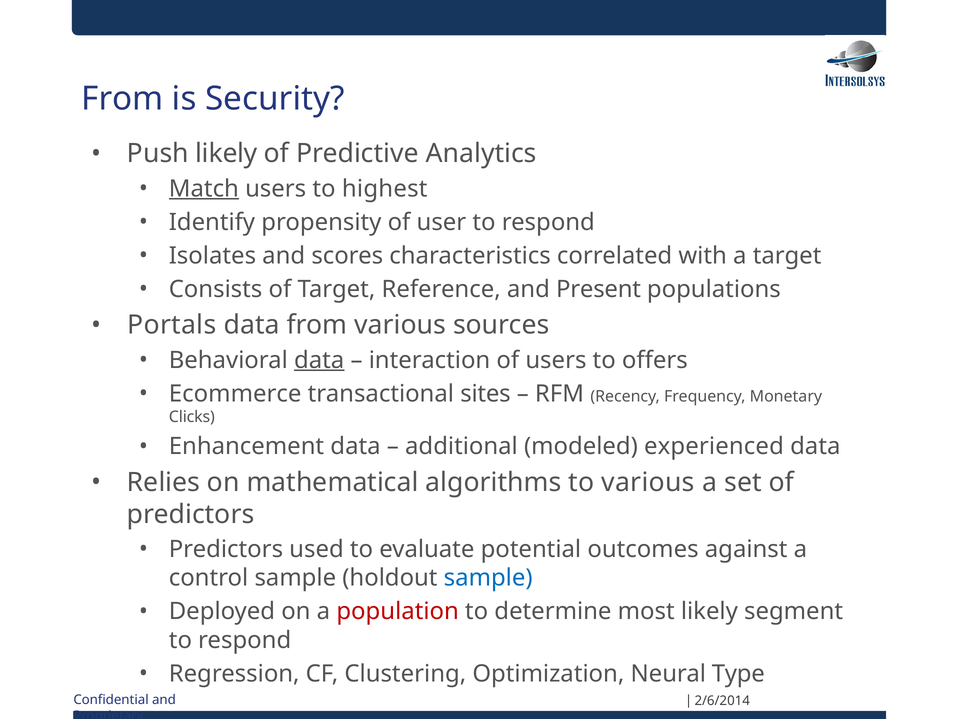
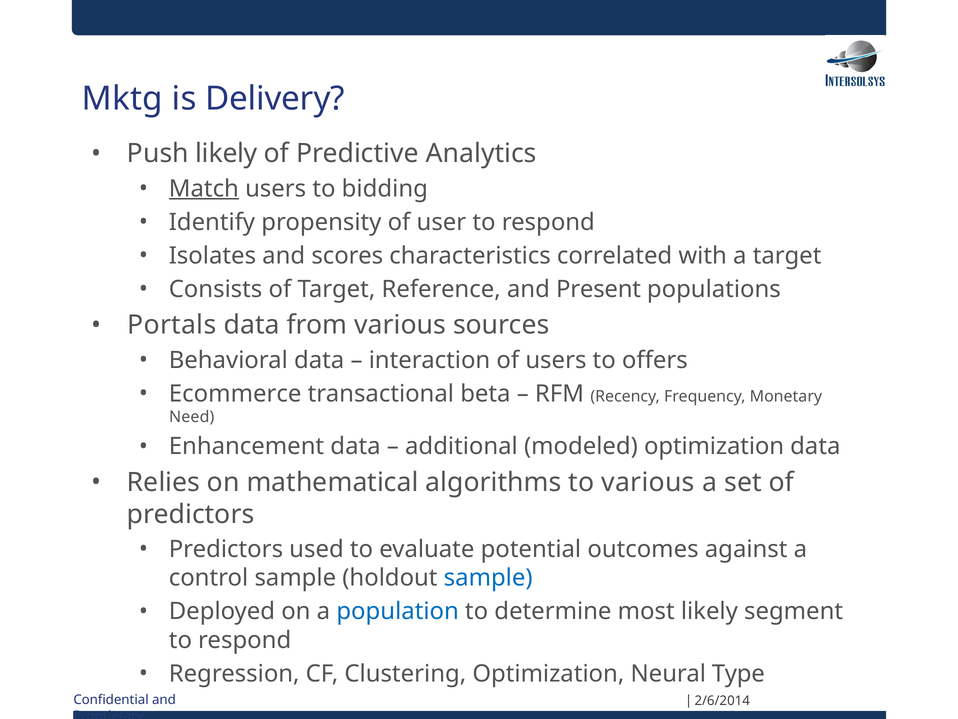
From at (122, 99): From -> Mktg
Security: Security -> Delivery
highest: highest -> bidding
data at (319, 360) underline: present -> none
sites: sites -> beta
Clicks: Clicks -> Need
modeled experienced: experienced -> optimization
population colour: red -> blue
